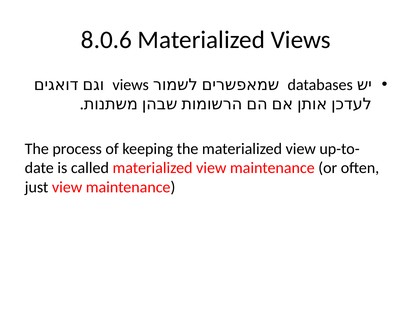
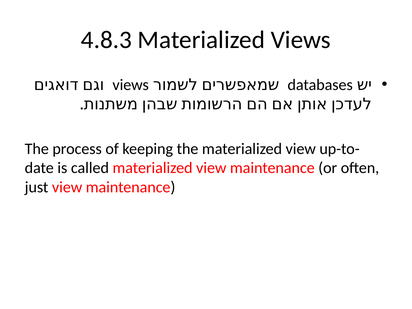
8.0.6: 8.0.6 -> 4.8.3
